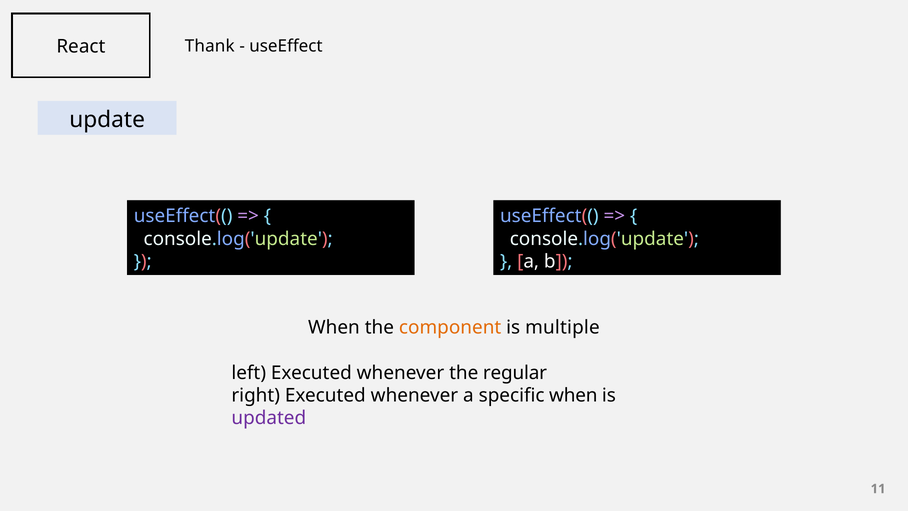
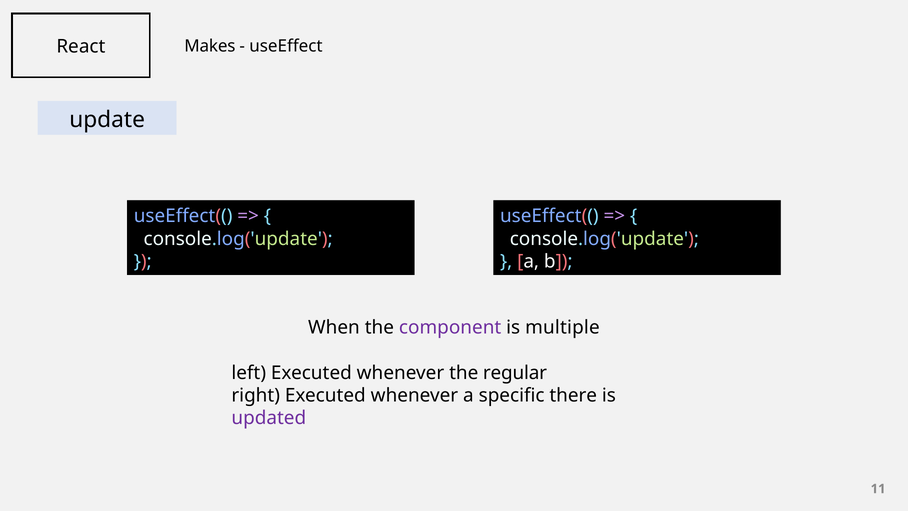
Thank: Thank -> Makes
component colour: orange -> purple
specific when: when -> there
